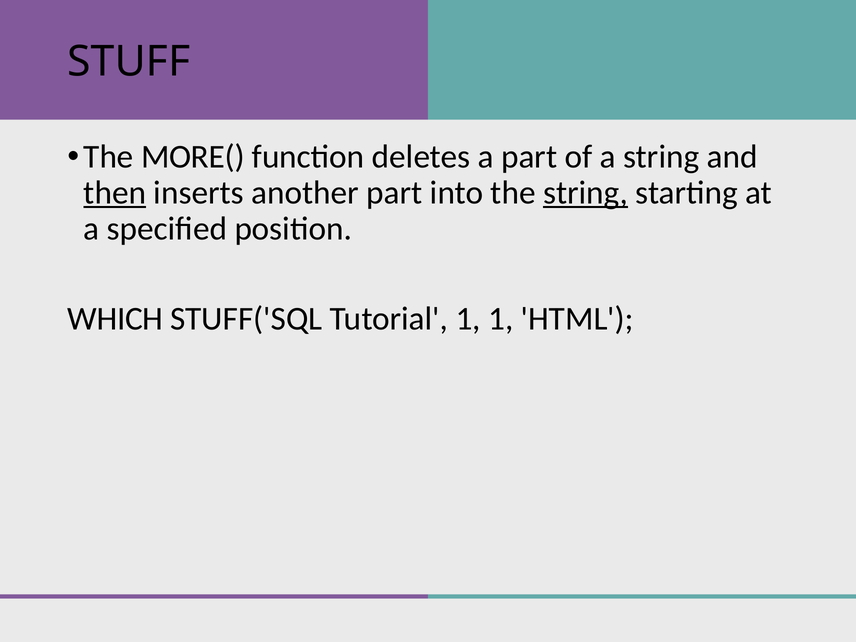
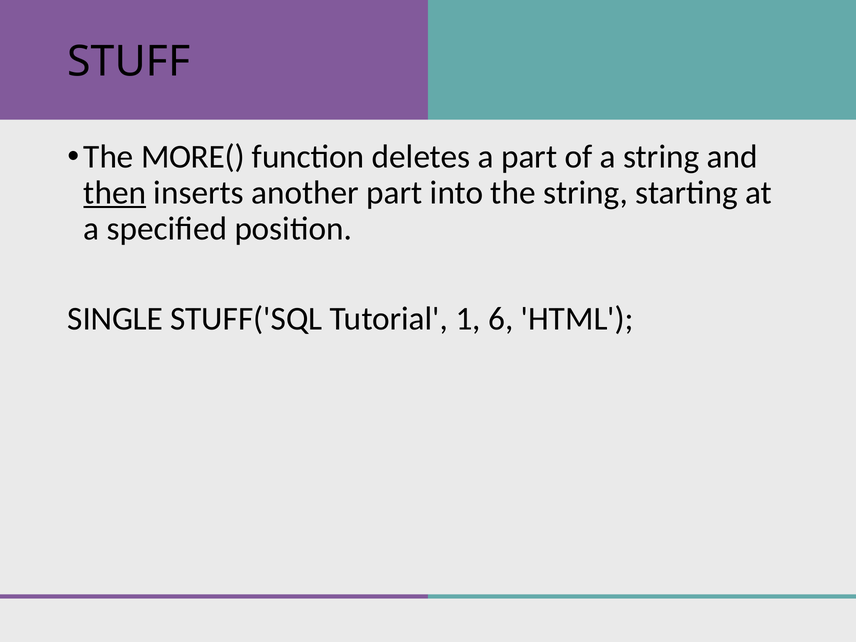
string at (585, 193) underline: present -> none
WHICH: WHICH -> SINGLE
1 1: 1 -> 6
